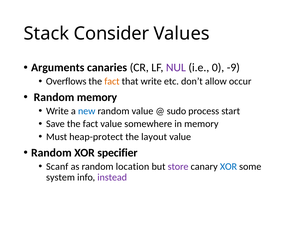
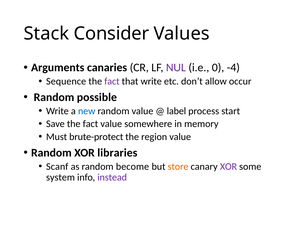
-9: -9 -> -4
Overflows: Overflows -> Sequence
fact at (112, 81) colour: orange -> purple
Random memory: memory -> possible
sudo: sudo -> label
heap-protect: heap-protect -> brute-protect
layout: layout -> region
specifier: specifier -> libraries
location: location -> become
store colour: purple -> orange
XOR at (228, 166) colour: blue -> purple
